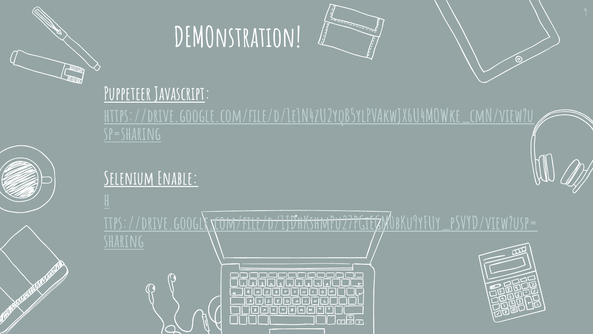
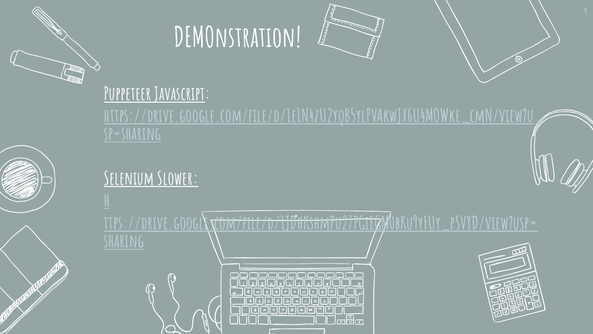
Enable: Enable -> Slower
